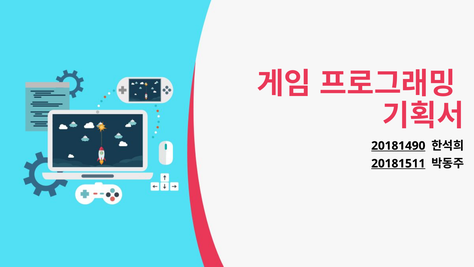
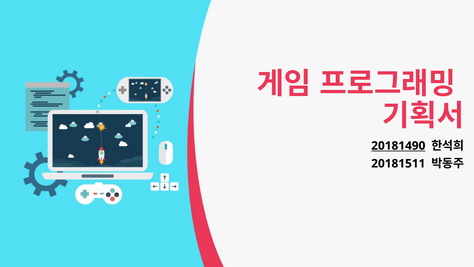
20181511 underline: present -> none
